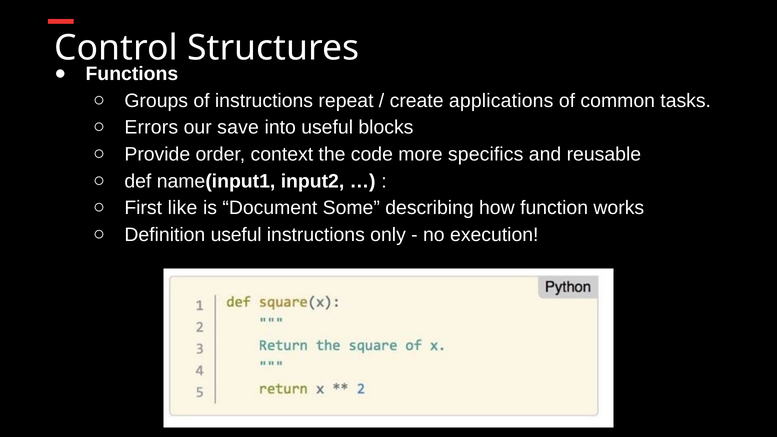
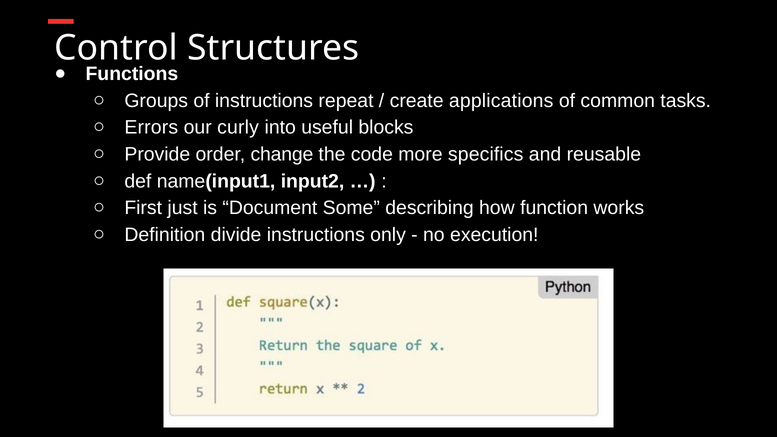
save: save -> curly
context: context -> change
like: like -> just
Deﬁnition useful: useful -> divide
